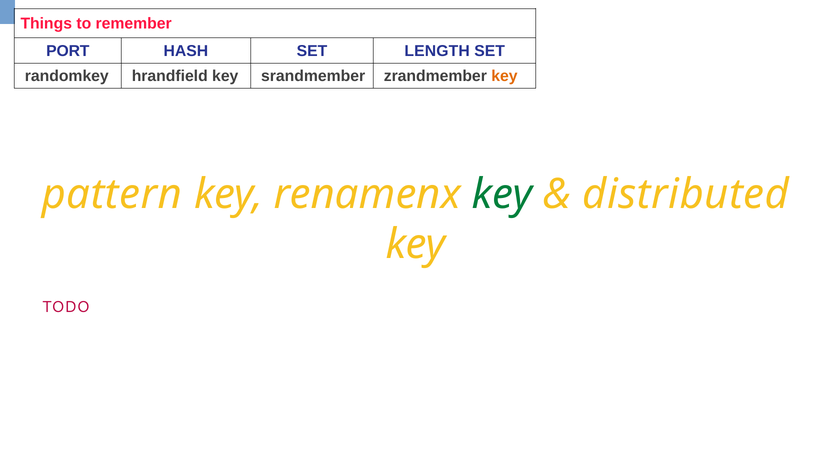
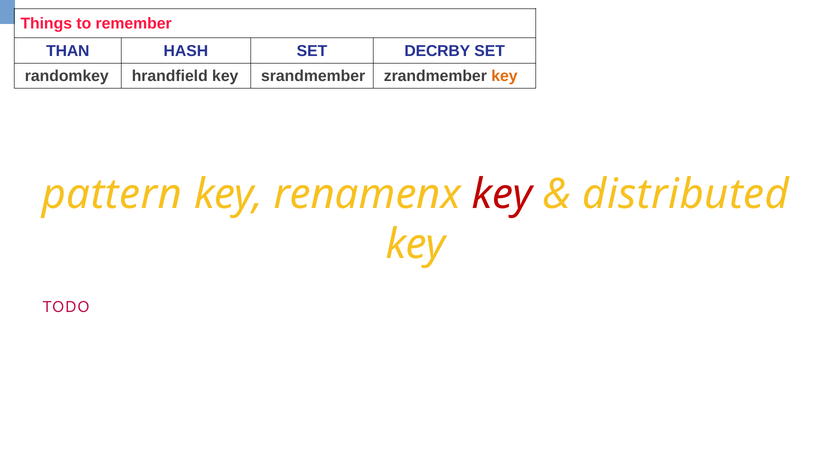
PORT: PORT -> THAN
LENGTH: LENGTH -> DECRBY
key at (502, 194) colour: green -> red
